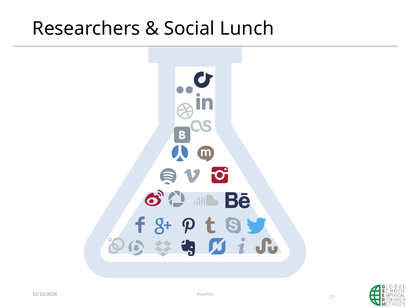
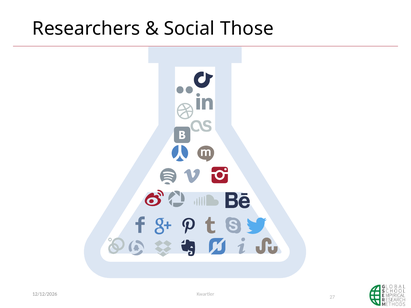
Lunch: Lunch -> Those
